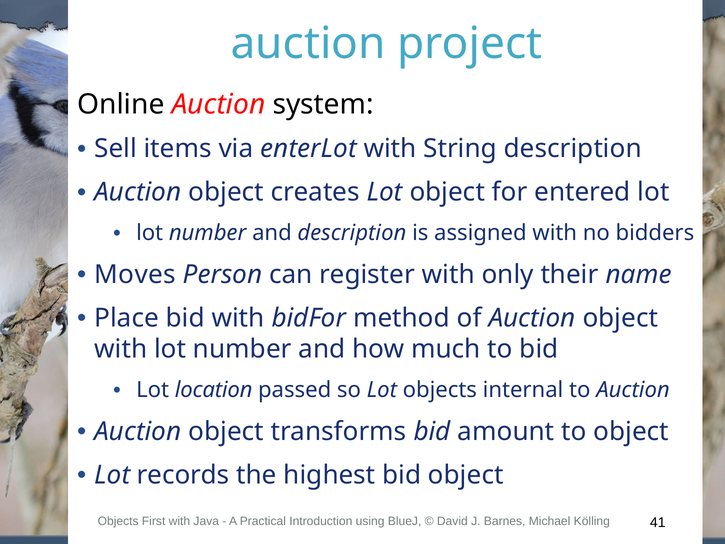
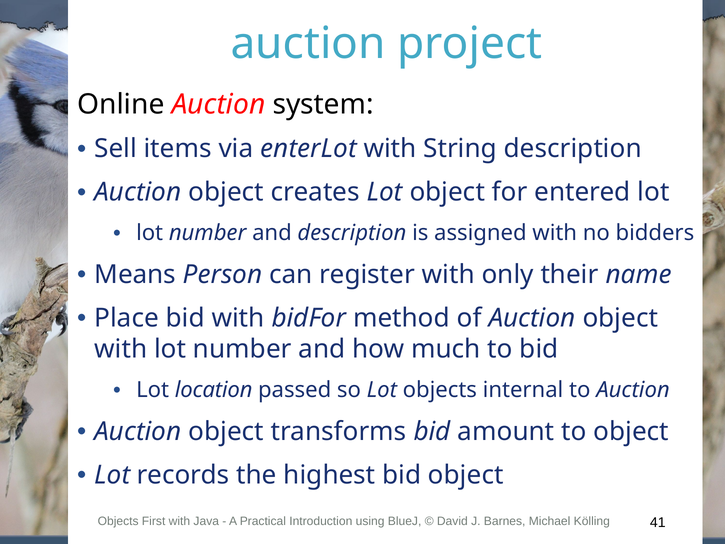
Moves: Moves -> Means
